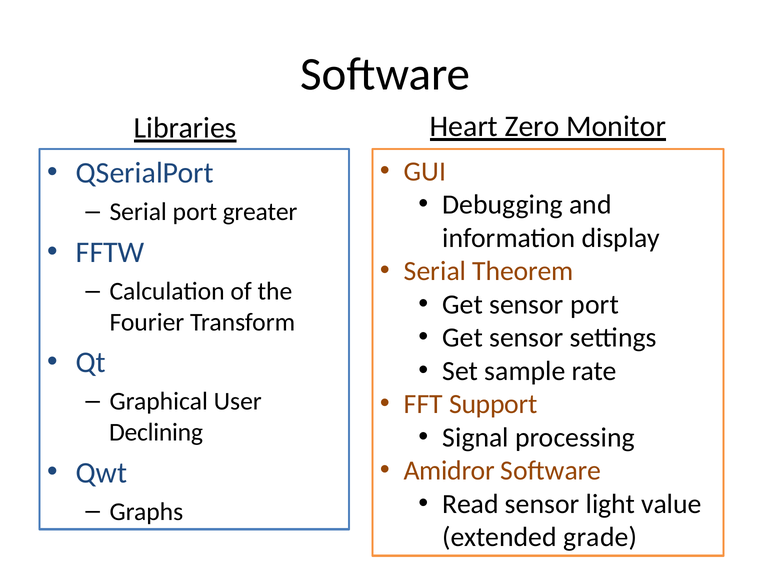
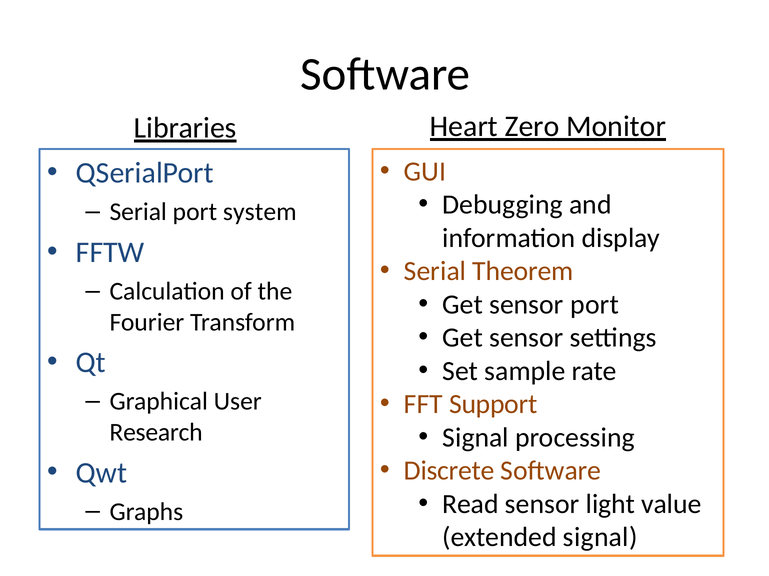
greater: greater -> system
Declining: Declining -> Research
Amidror: Amidror -> Discrete
extended grade: grade -> signal
